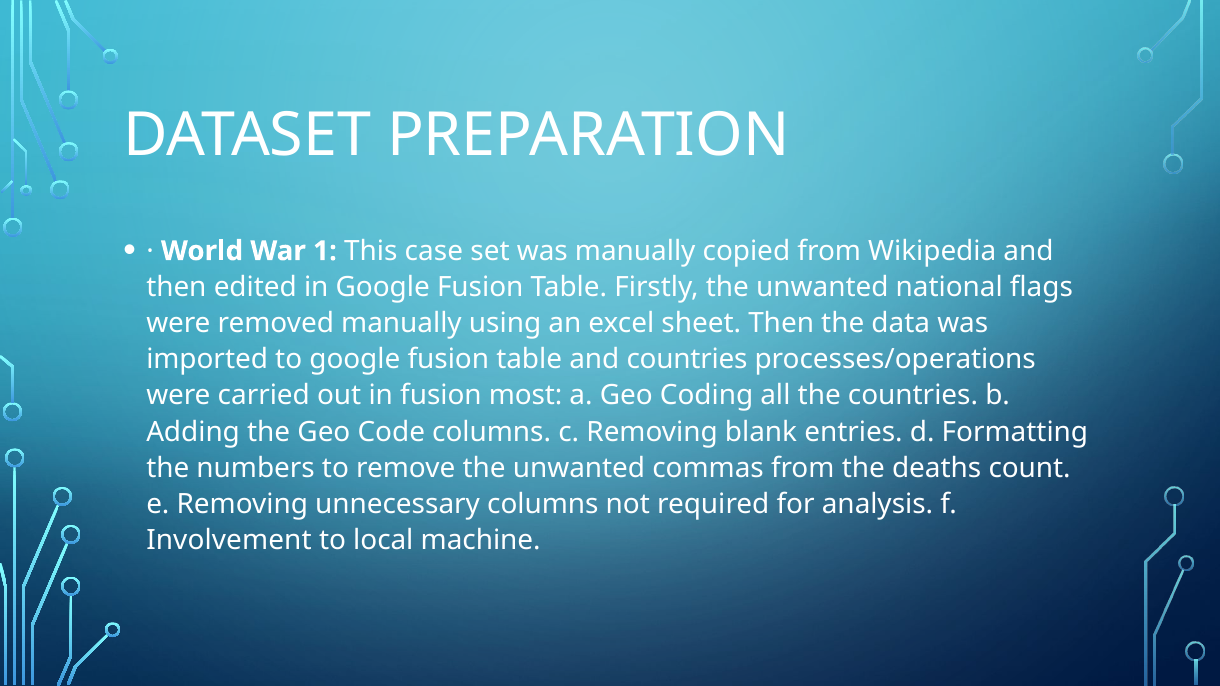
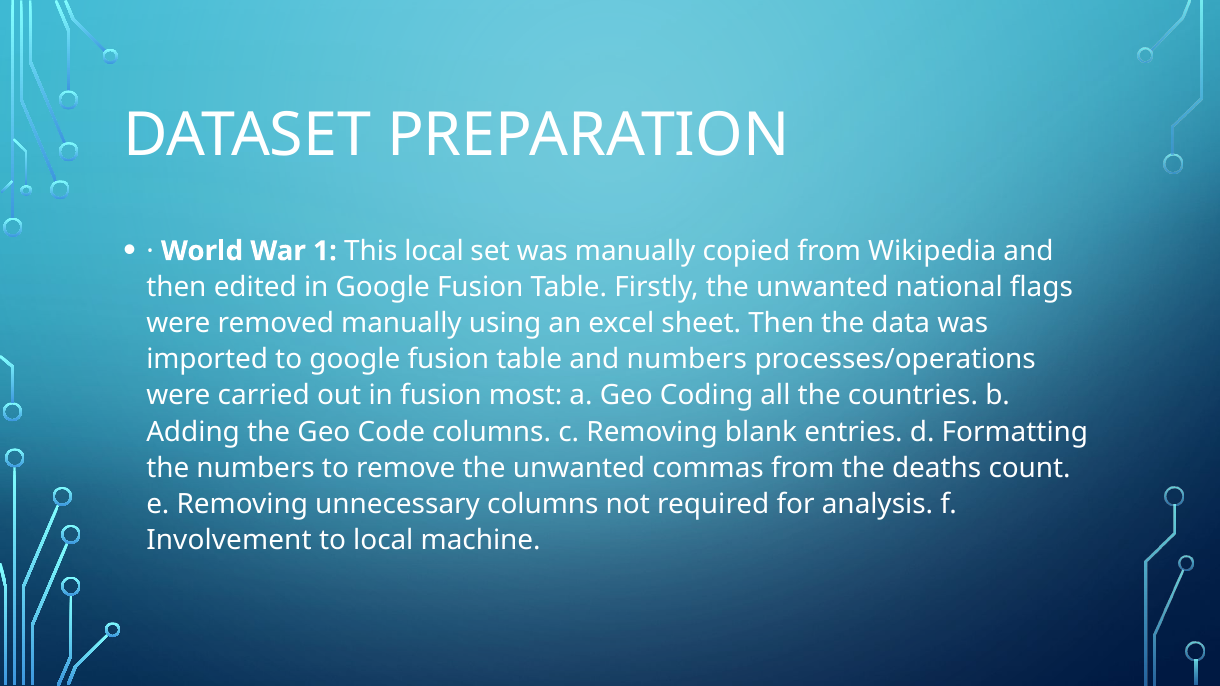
This case: case -> local
and countries: countries -> numbers
